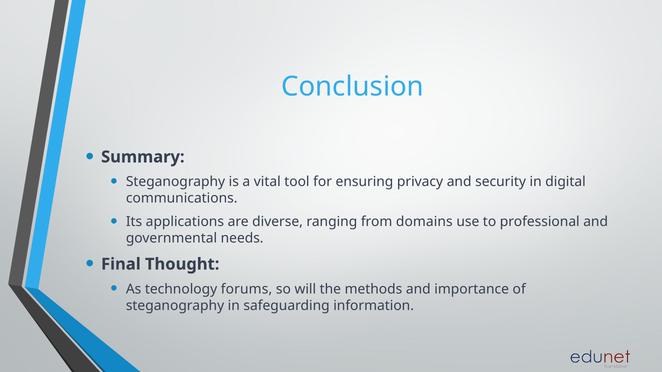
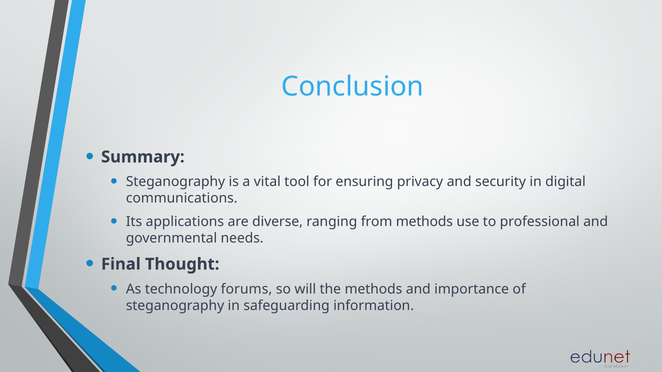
from domains: domains -> methods
